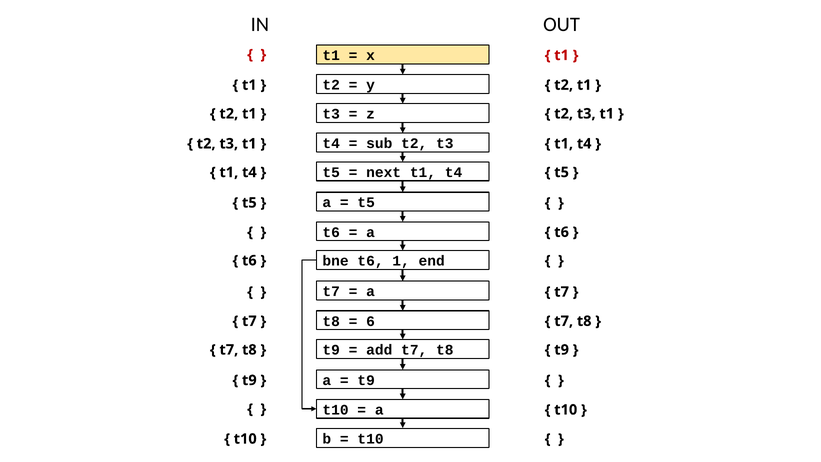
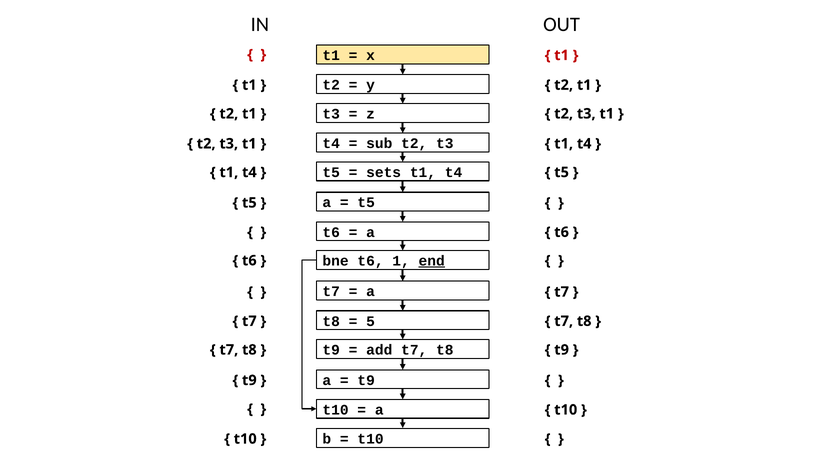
next: next -> sets
end underline: none -> present
6: 6 -> 5
